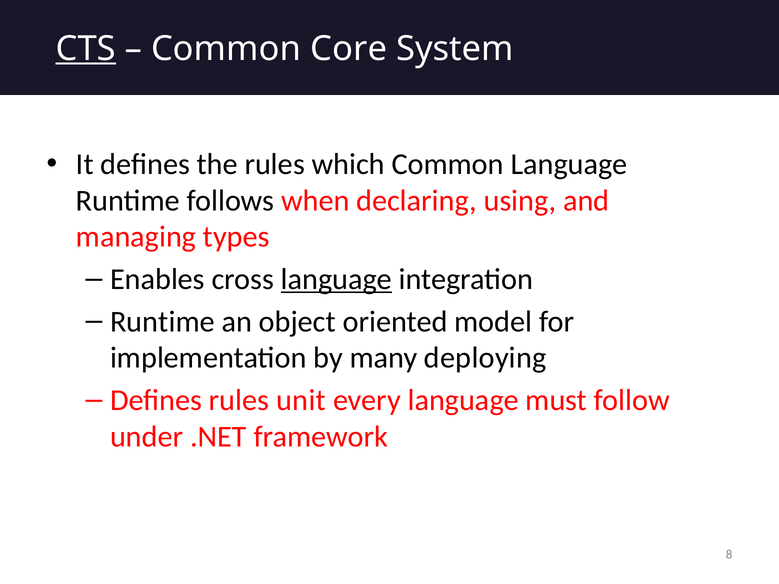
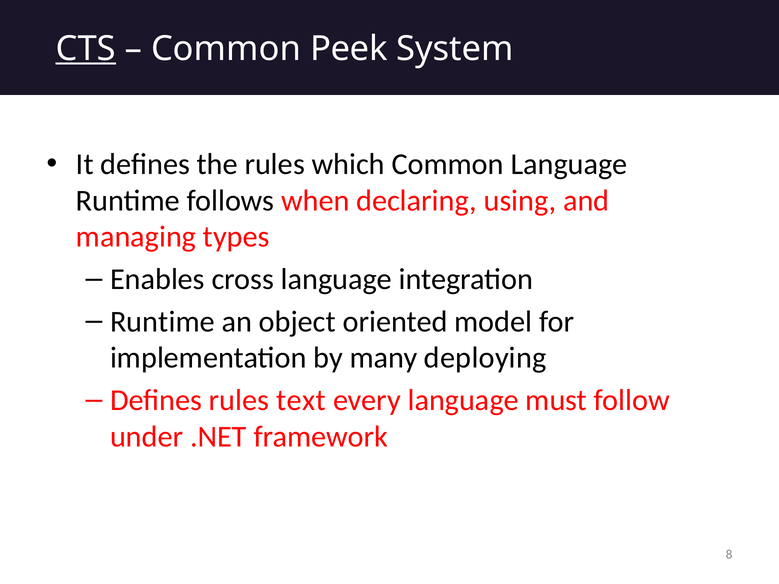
Core: Core -> Peek
language at (336, 279) underline: present -> none
unit: unit -> text
